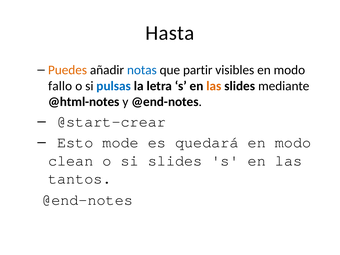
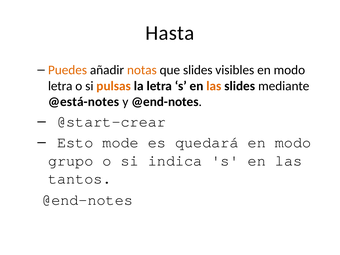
notas colour: blue -> orange
que partir: partir -> slides
fallo at (60, 86): fallo -> letra
pulsas colour: blue -> orange
@html-notes: @html-notes -> @está-notes
clean: clean -> grupo
si slides: slides -> indica
